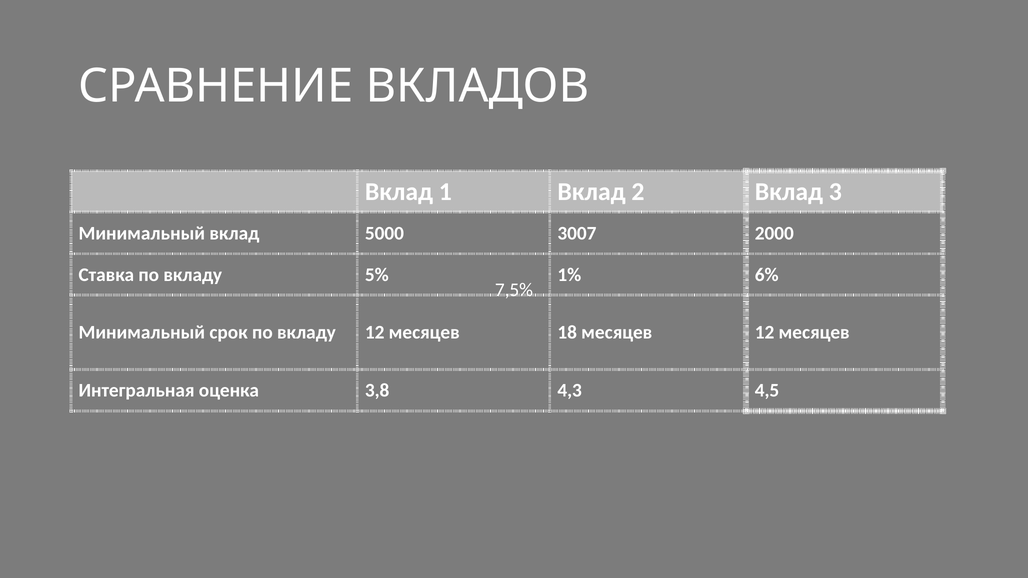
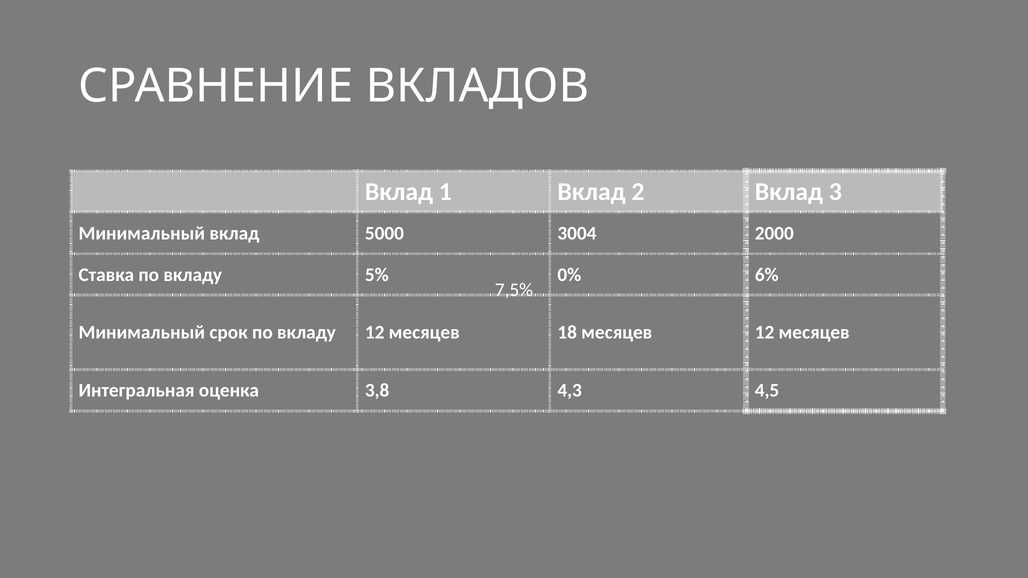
3007: 3007 -> 3004
1%: 1% -> 0%
